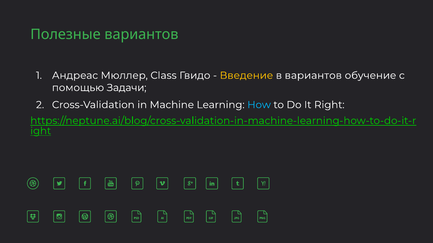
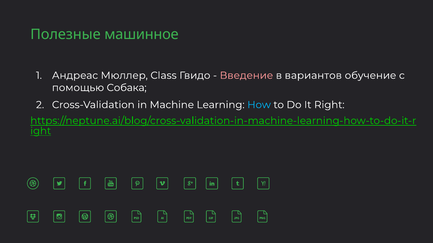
Полезные вариантов: вариантов -> машинное
Введение colour: yellow -> pink
Задачи: Задачи -> Собака
